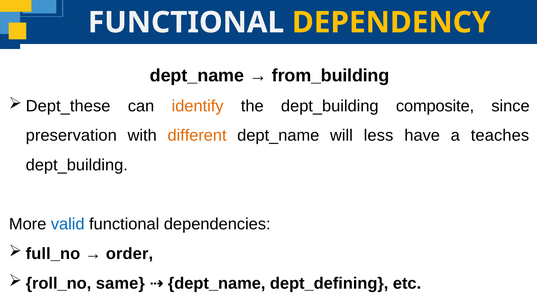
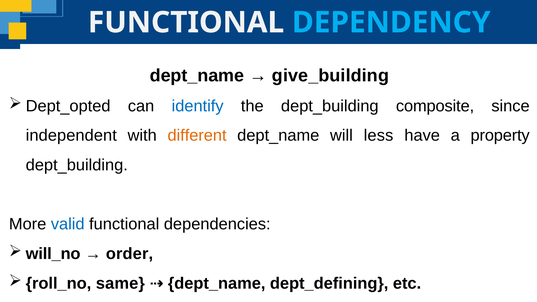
DEPENDENCY colour: yellow -> light blue
from_building: from_building -> give_building
Dept_these: Dept_these -> Dept_opted
identify colour: orange -> blue
preservation: preservation -> independent
teaches: teaches -> property
full_no: full_no -> will_no
